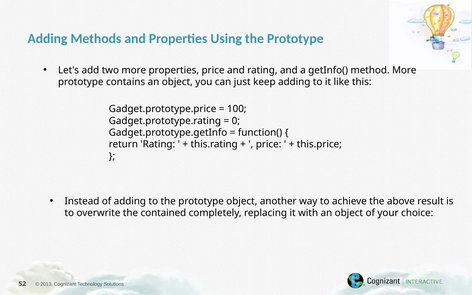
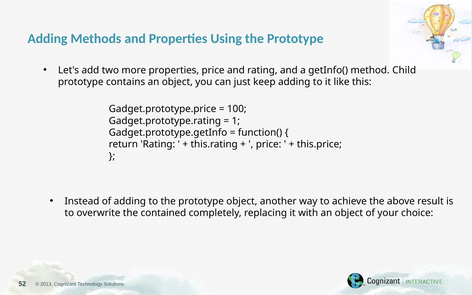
method More: More -> Child
0: 0 -> 1
